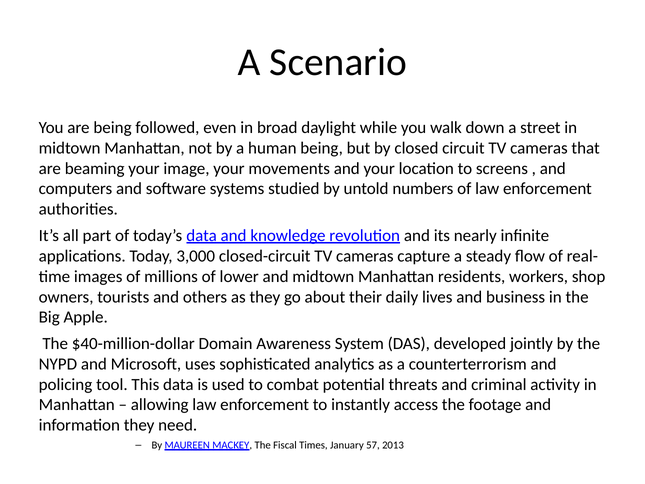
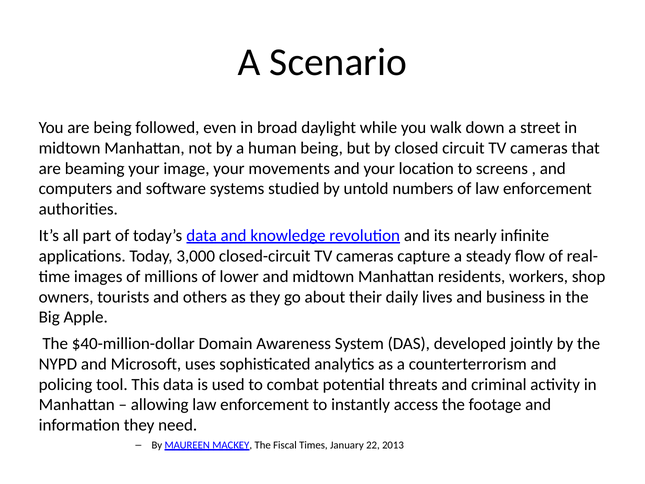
57: 57 -> 22
